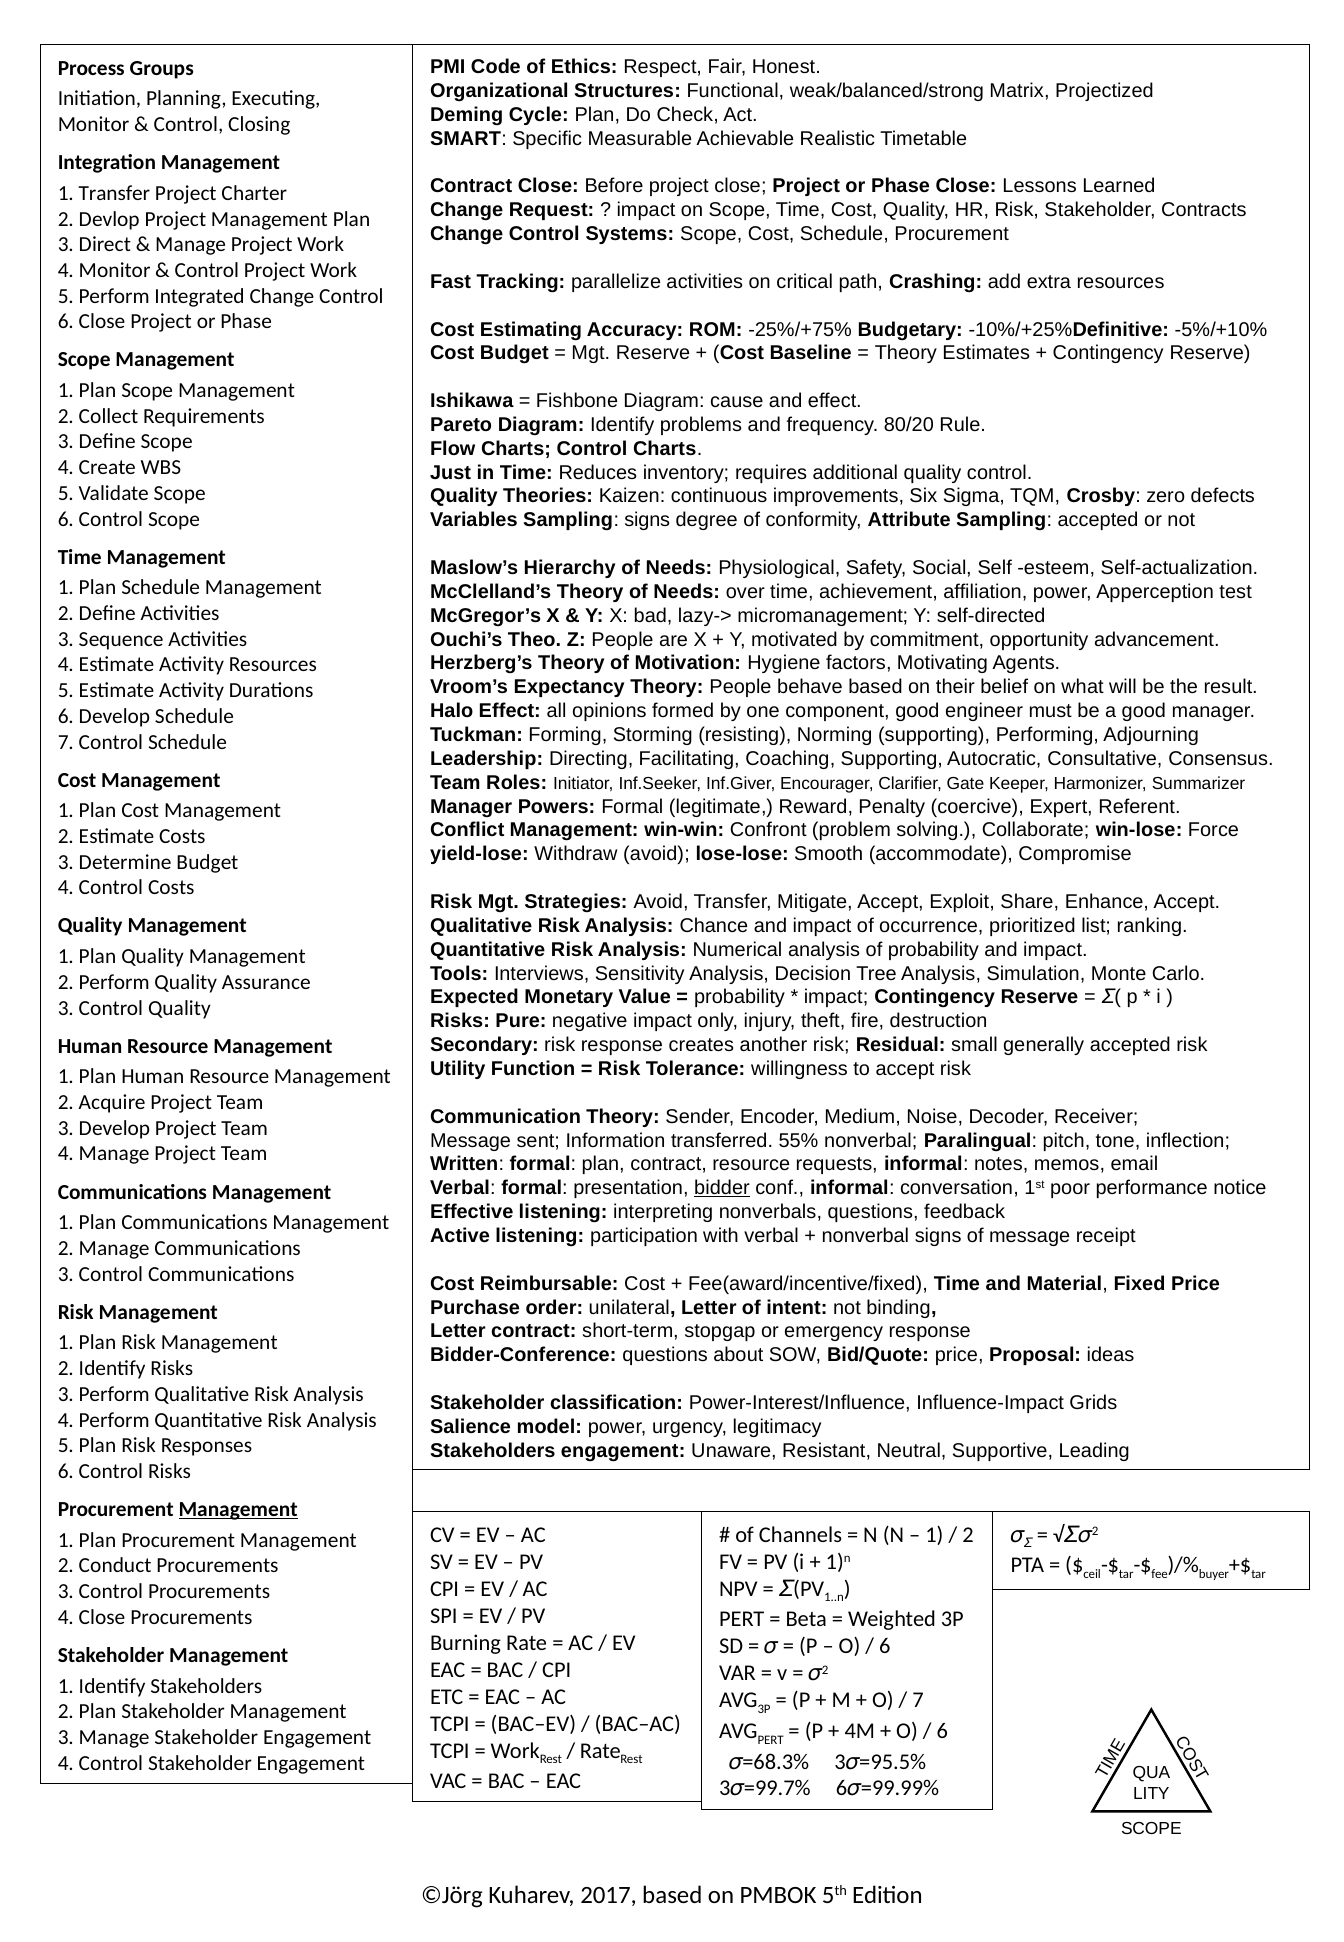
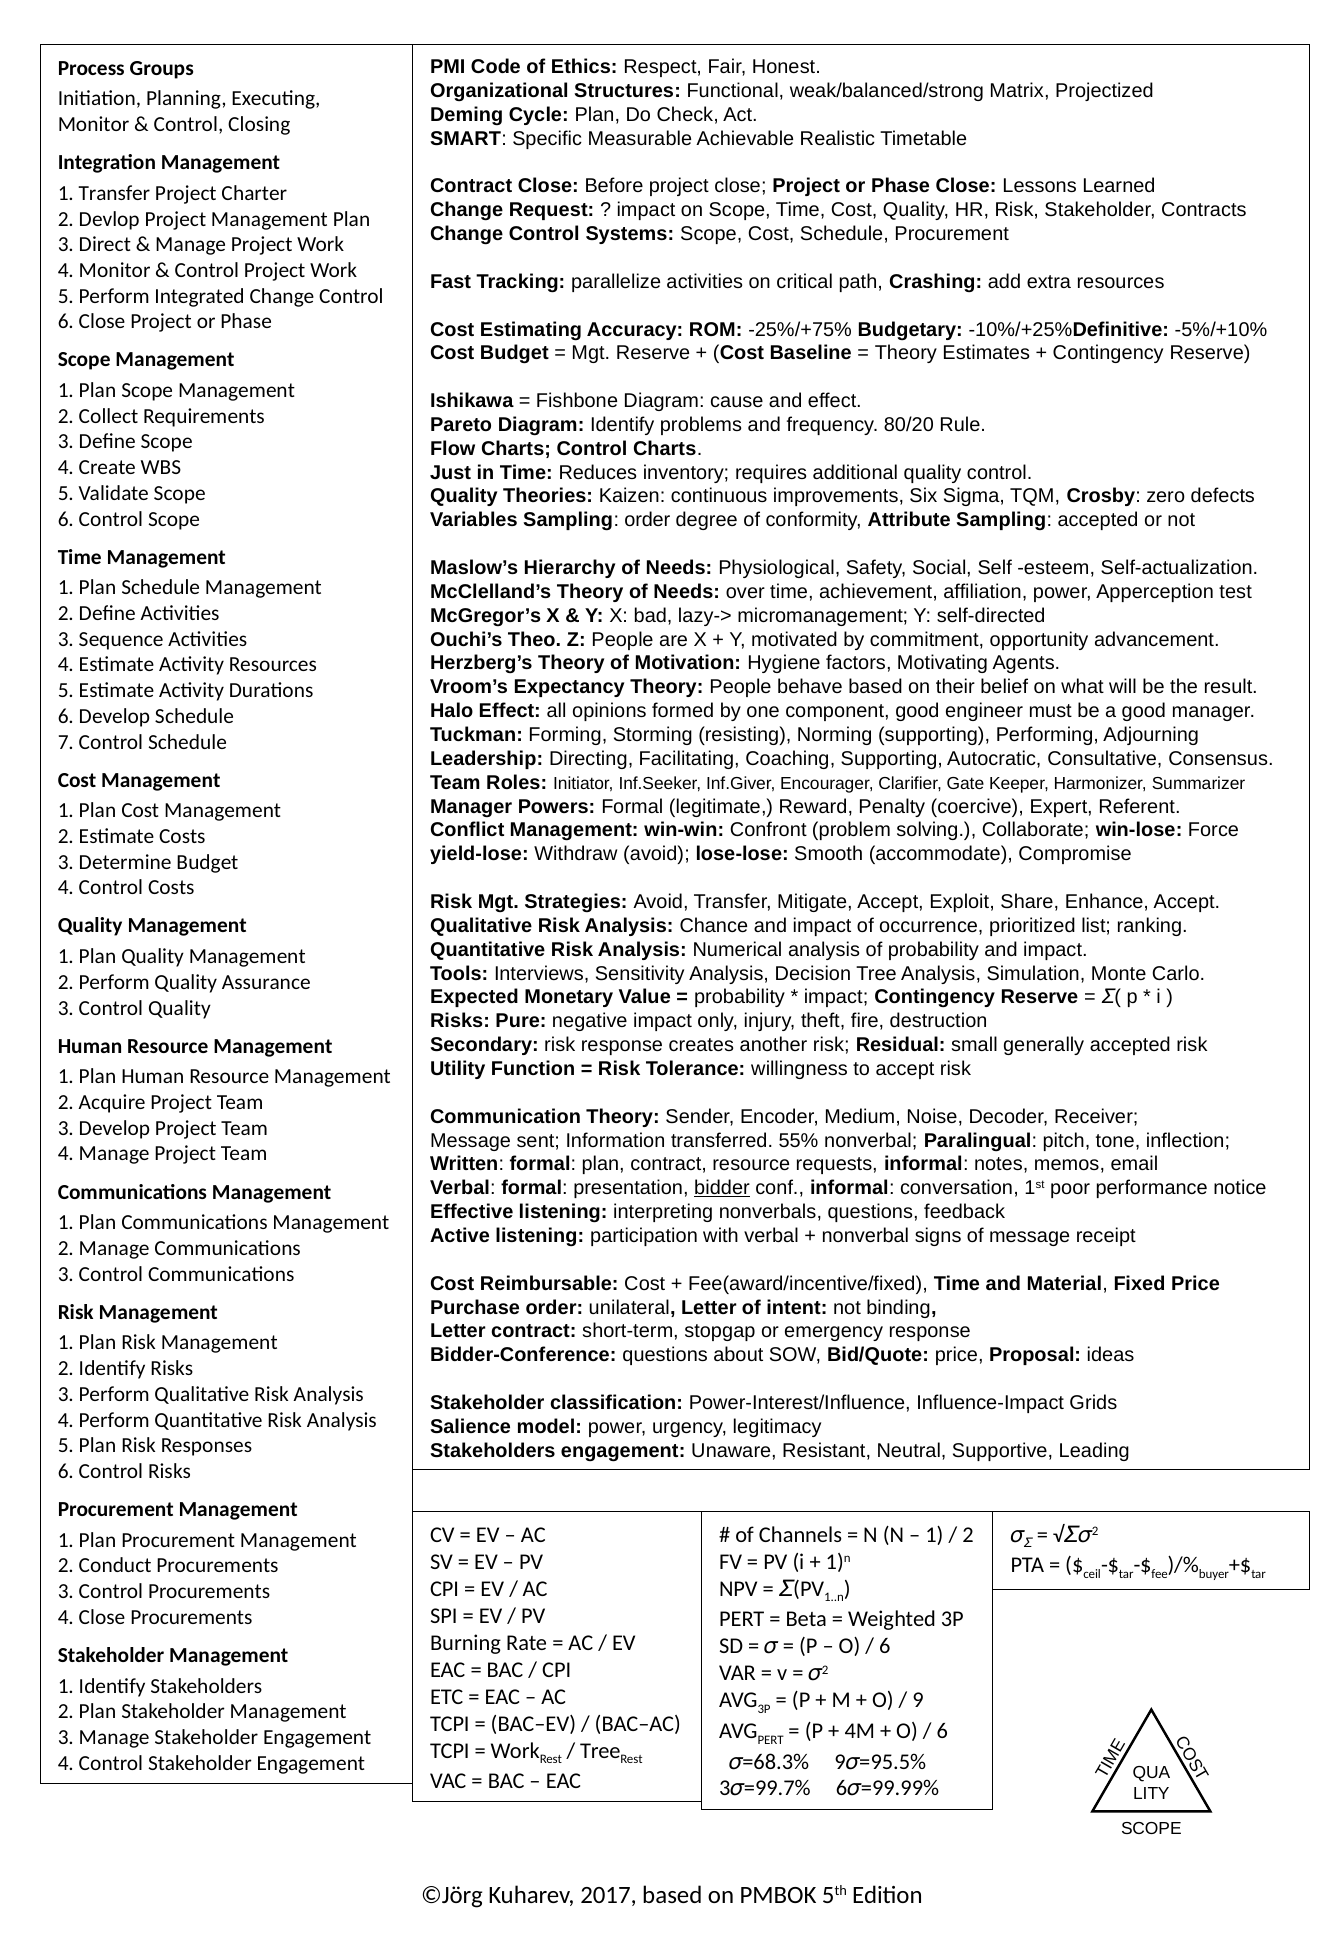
Sampling signs: signs -> order
Management at (238, 1509) underline: present -> none
7 at (918, 1700): 7 -> 9
Rate at (600, 1750): Rate -> Tree
𝜎=68.3% 3: 3 -> 9
